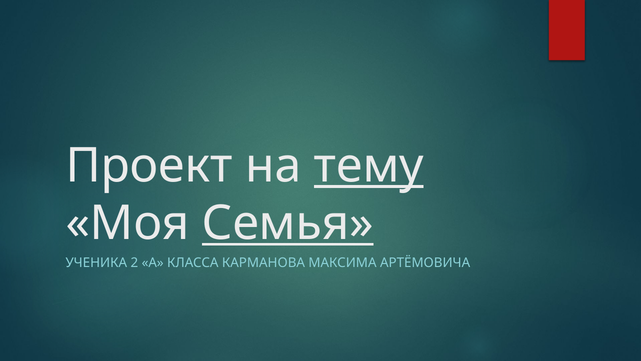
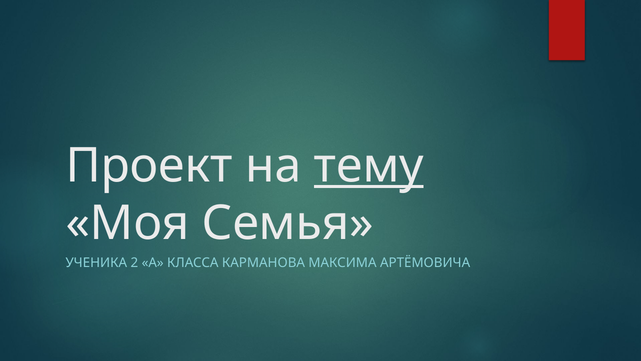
Семья underline: present -> none
